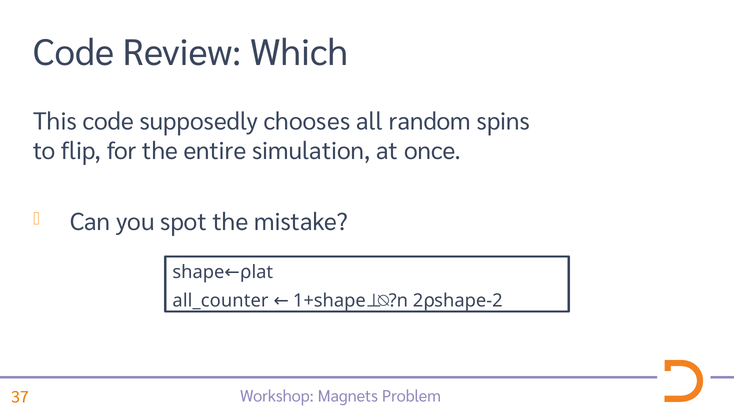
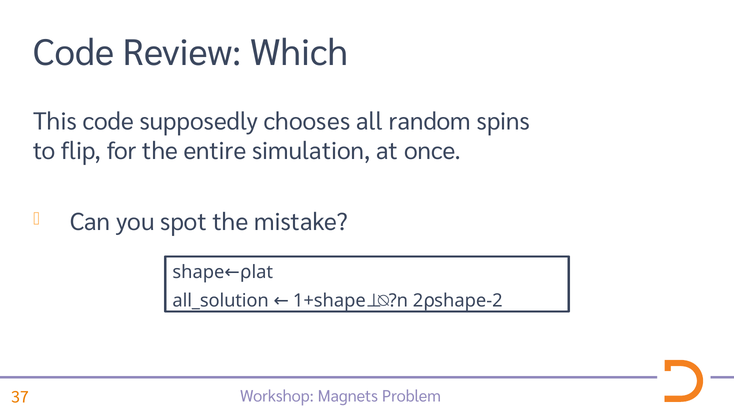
all_counter: all_counter -> all_solution
